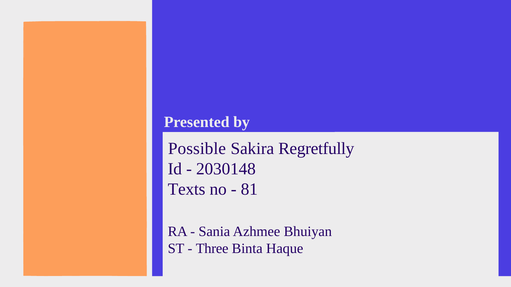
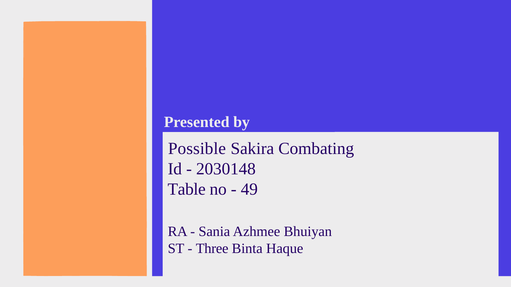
Regretfully: Regretfully -> Combating
Texts: Texts -> Table
81: 81 -> 49
